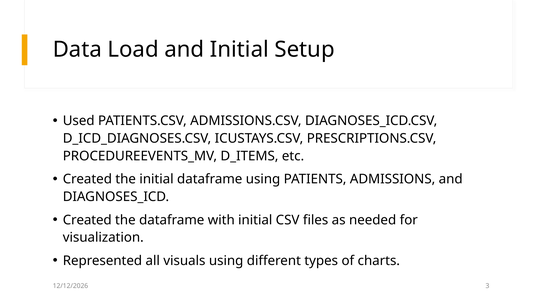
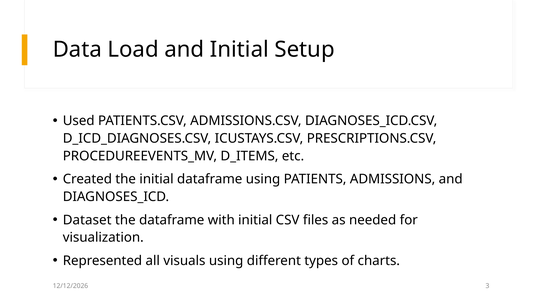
Created at (87, 220): Created -> Dataset
